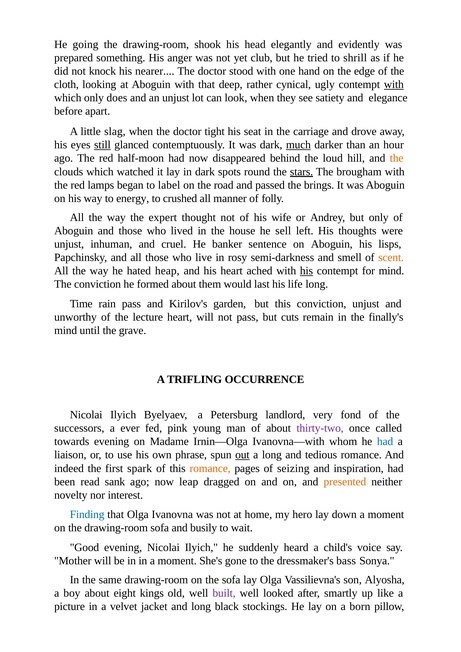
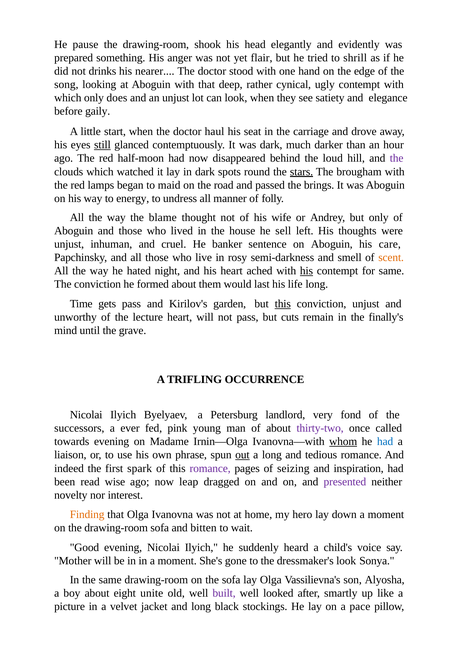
going: going -> pause
club: club -> flair
knock: knock -> drinks
cloth: cloth -> song
with at (394, 84) underline: present -> none
apart: apart -> gaily
slag: slag -> start
tight: tight -> haul
much underline: present -> none
the at (397, 158) colour: orange -> purple
label: label -> maid
crushed: crushed -> undress
expert: expert -> blame
lisps: lisps -> care
heap: heap -> night
for mind: mind -> same
rain: rain -> gets
this at (283, 304) underline: none -> present
whom underline: none -> present
romance at (210, 469) colour: orange -> purple
sank: sank -> wise
presented colour: orange -> purple
Finding colour: blue -> orange
busily: busily -> bitten
dressmaker's bass: bass -> look
kings: kings -> unite
born: born -> pace
